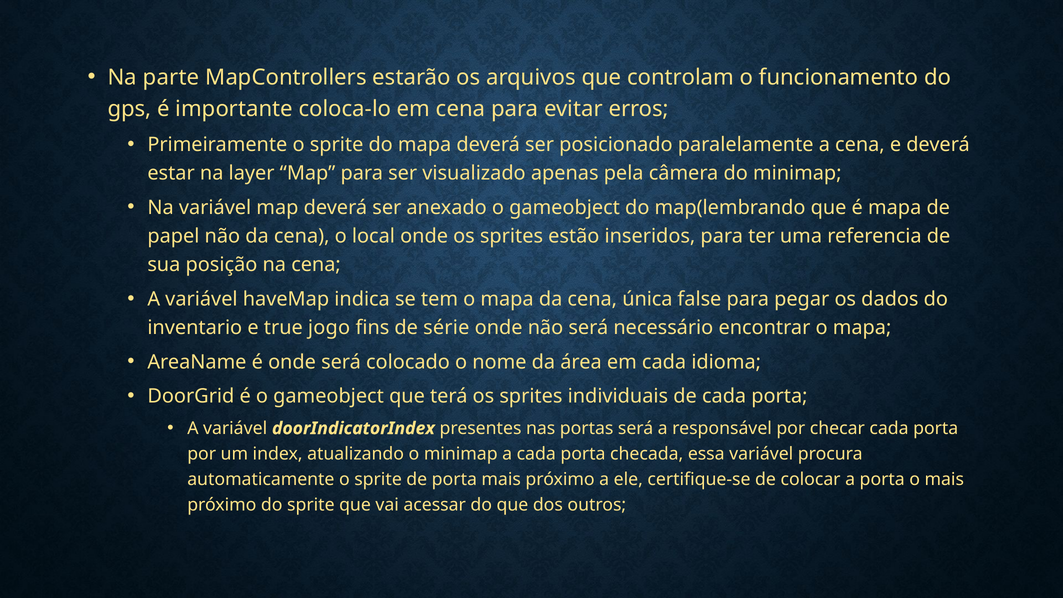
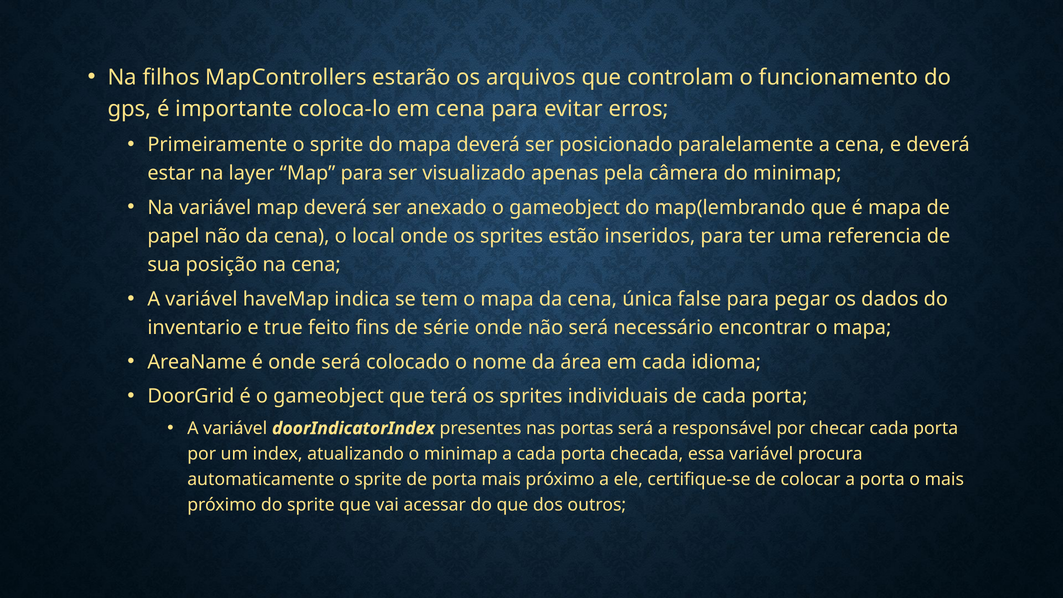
parte: parte -> filhos
jogo: jogo -> feito
